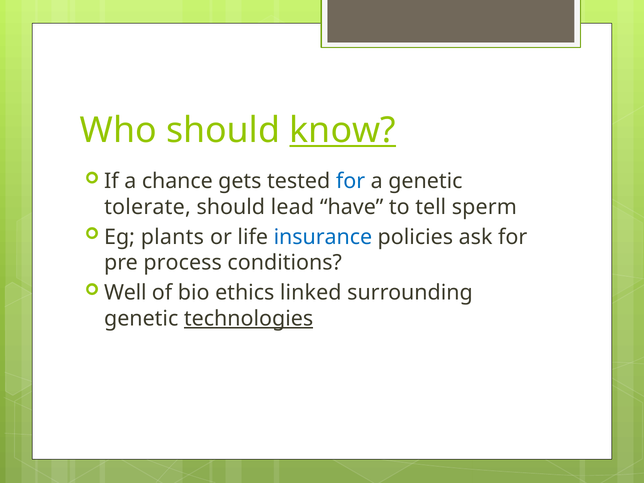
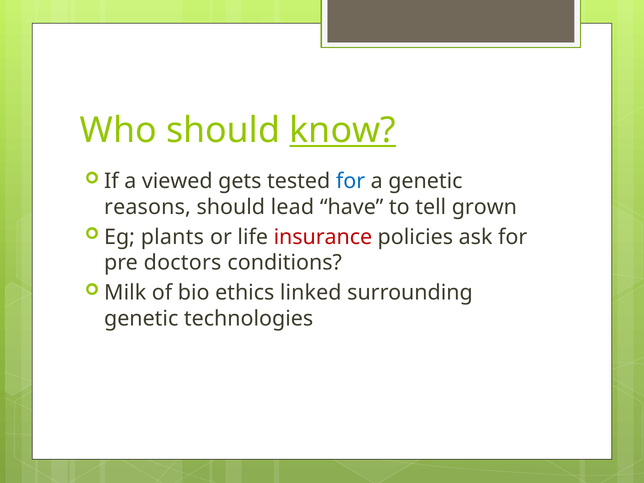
chance: chance -> viewed
tolerate: tolerate -> reasons
sperm: sperm -> grown
insurance colour: blue -> red
process: process -> doctors
Well: Well -> Milk
technologies underline: present -> none
